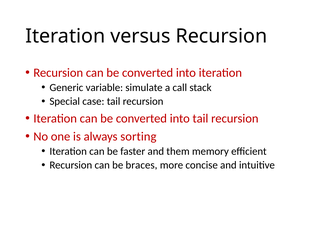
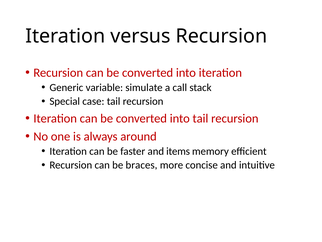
sorting: sorting -> around
them: them -> items
